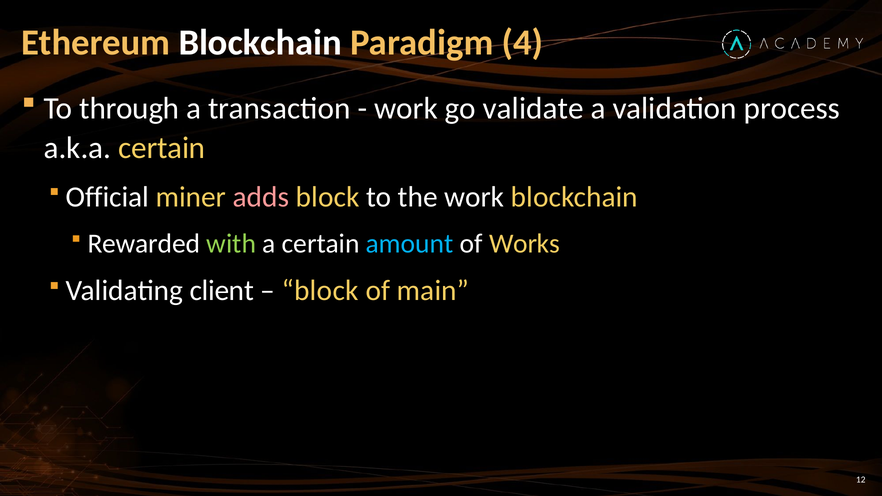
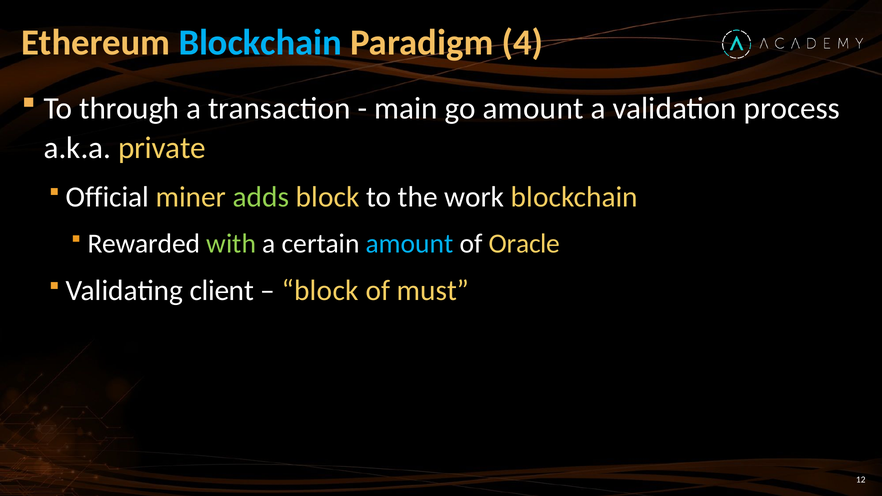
Blockchain at (260, 43) colour: white -> light blue
work at (406, 109): work -> main
go validate: validate -> amount
a.k.a certain: certain -> private
adds colour: pink -> light green
Works: Works -> Oracle
main: main -> must
